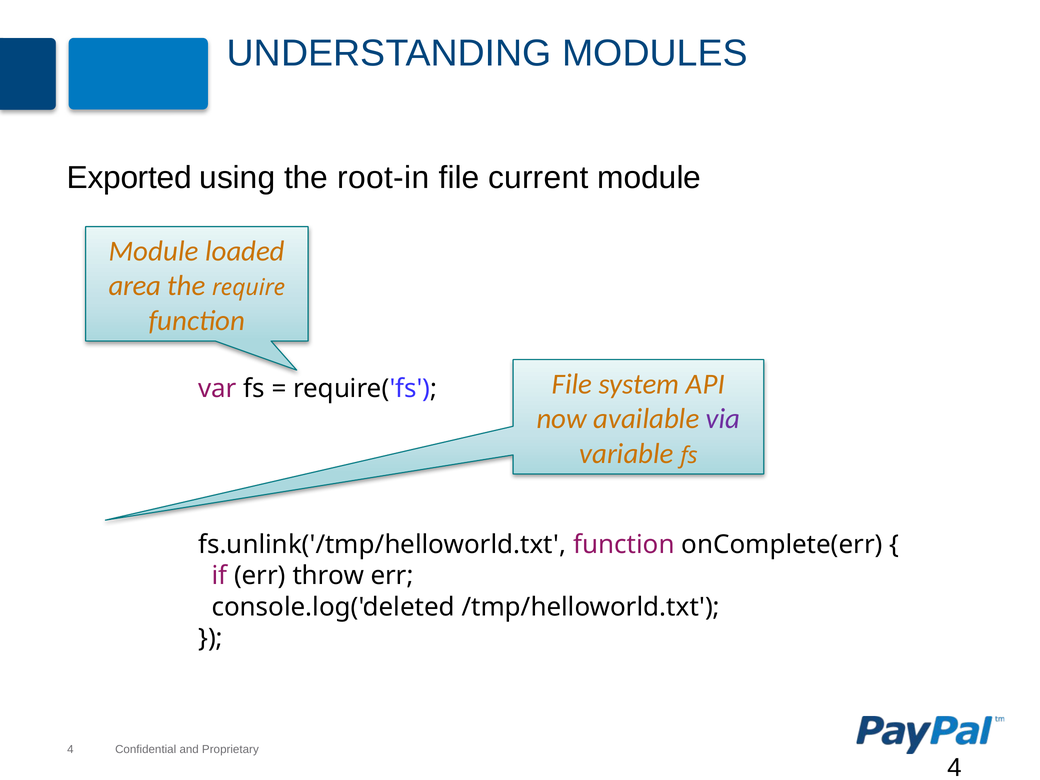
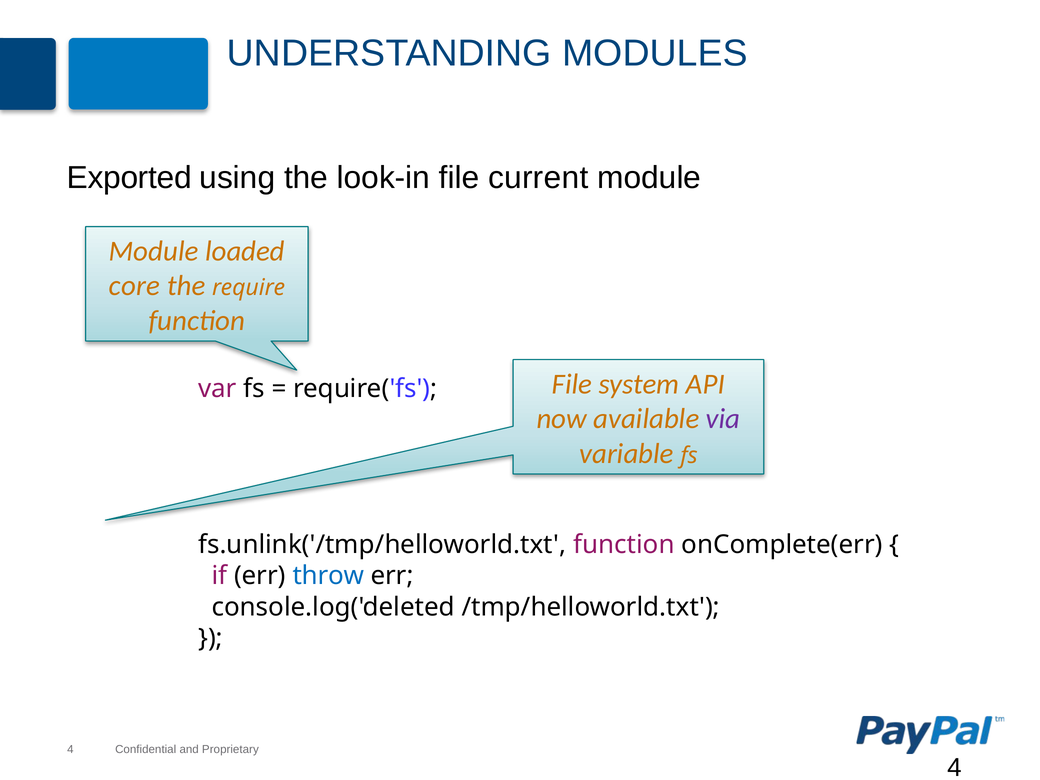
root-in: root-in -> look-in
area: area -> core
throw colour: black -> blue
